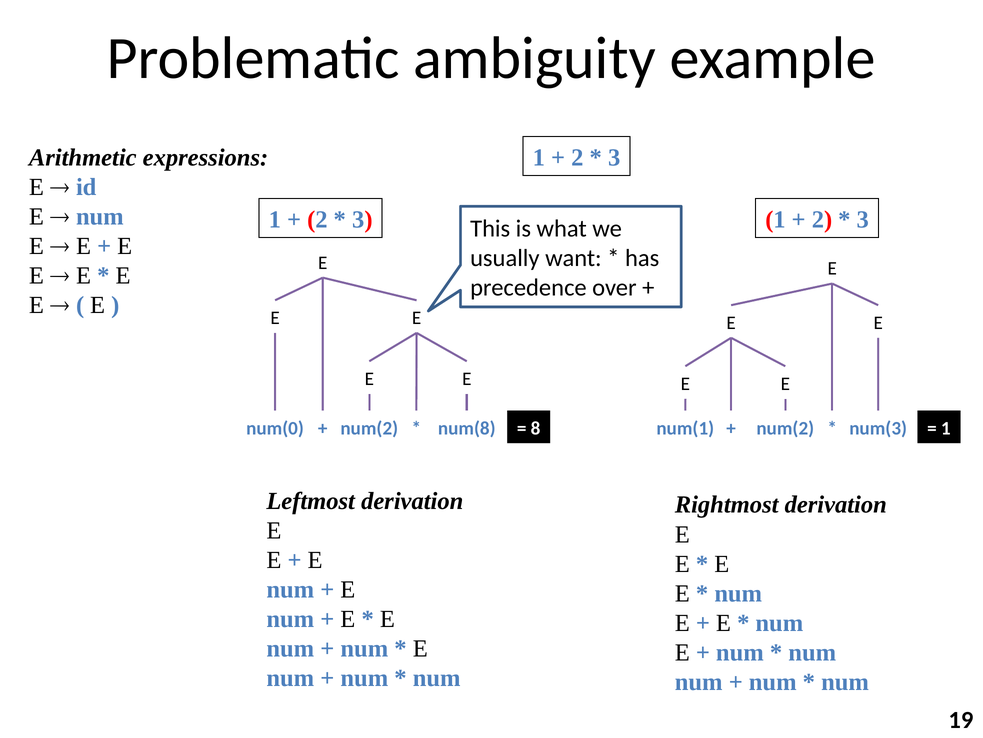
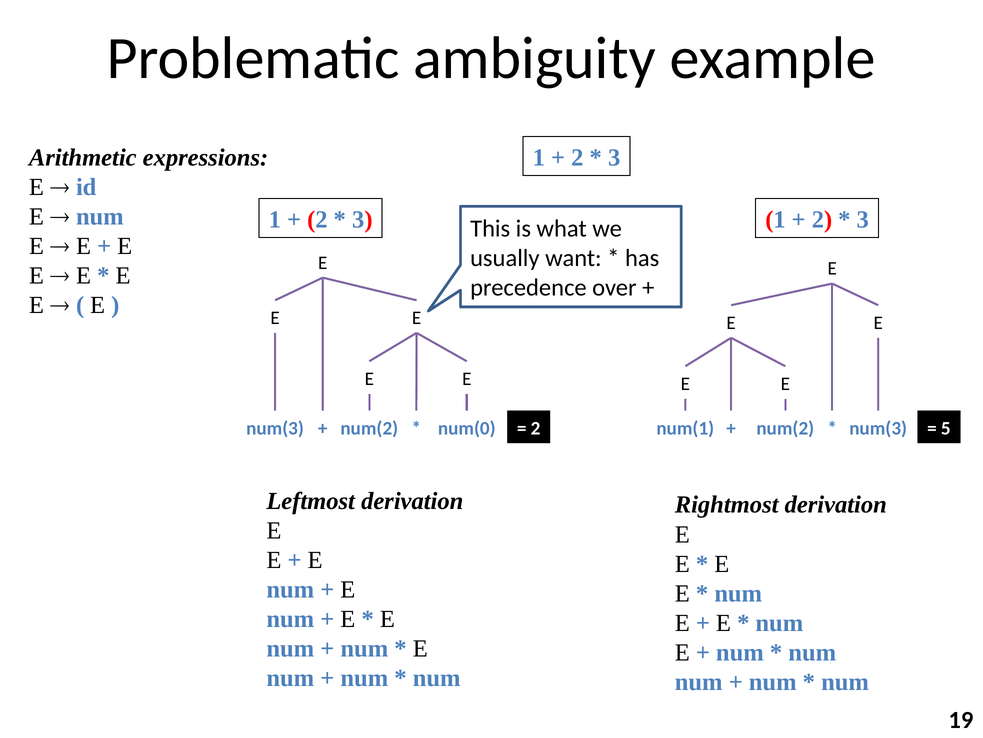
num(0 at (275, 428): num(0 -> num(3
num(8: num(8 -> num(0
8 at (536, 428): 8 -> 2
1 at (946, 428): 1 -> 5
